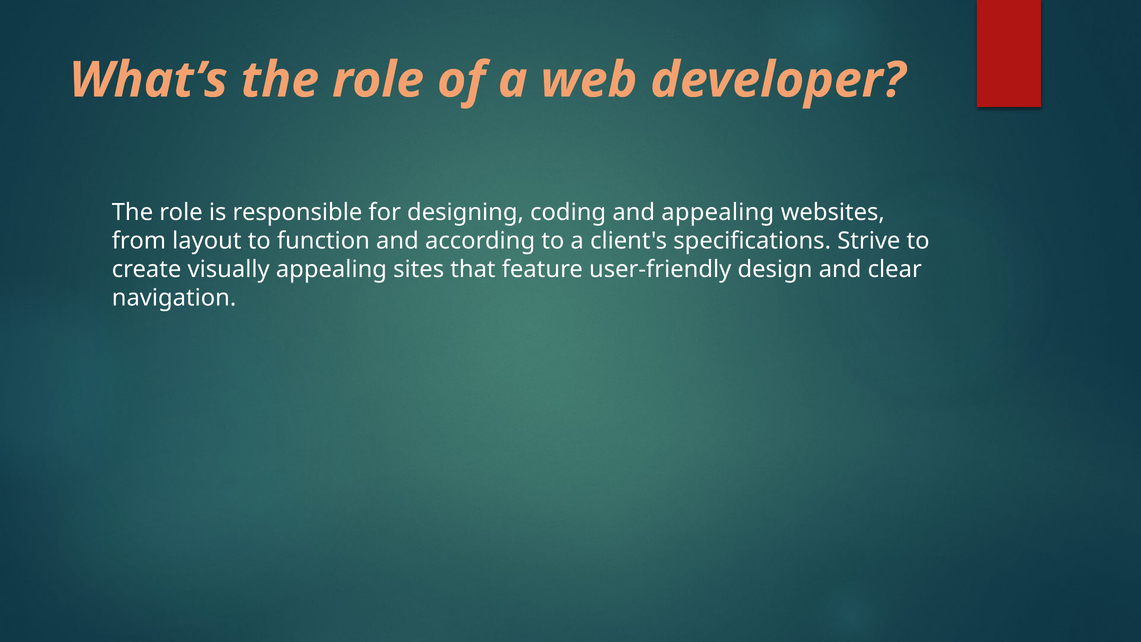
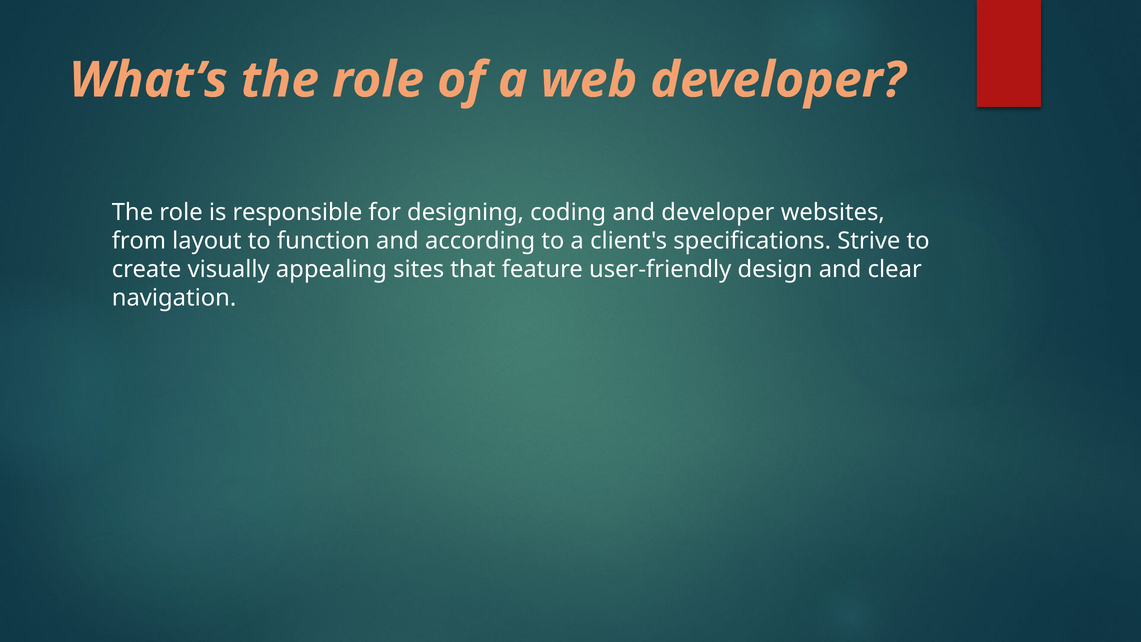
and appealing: appealing -> developer
